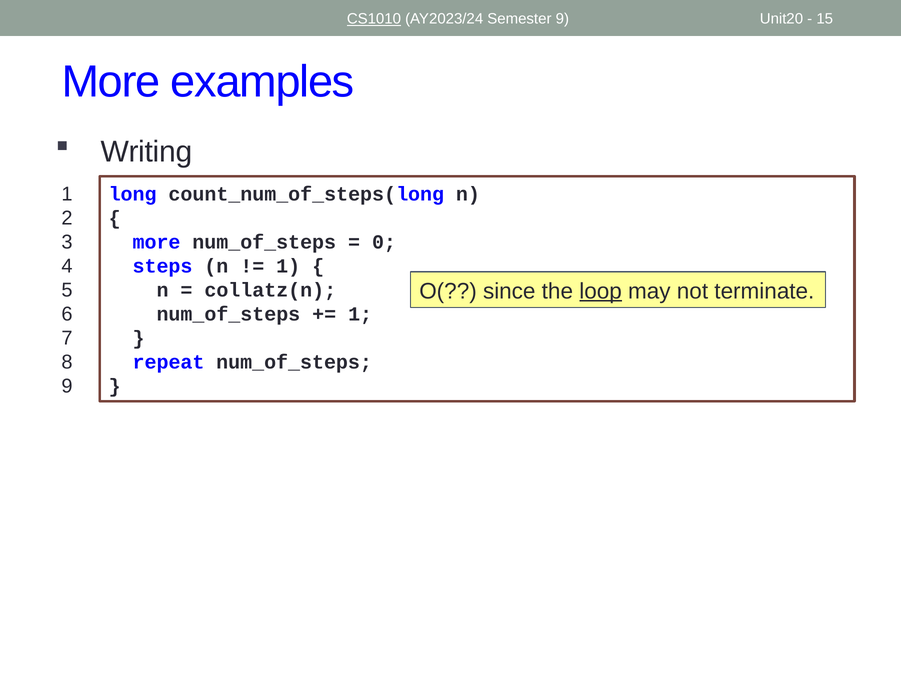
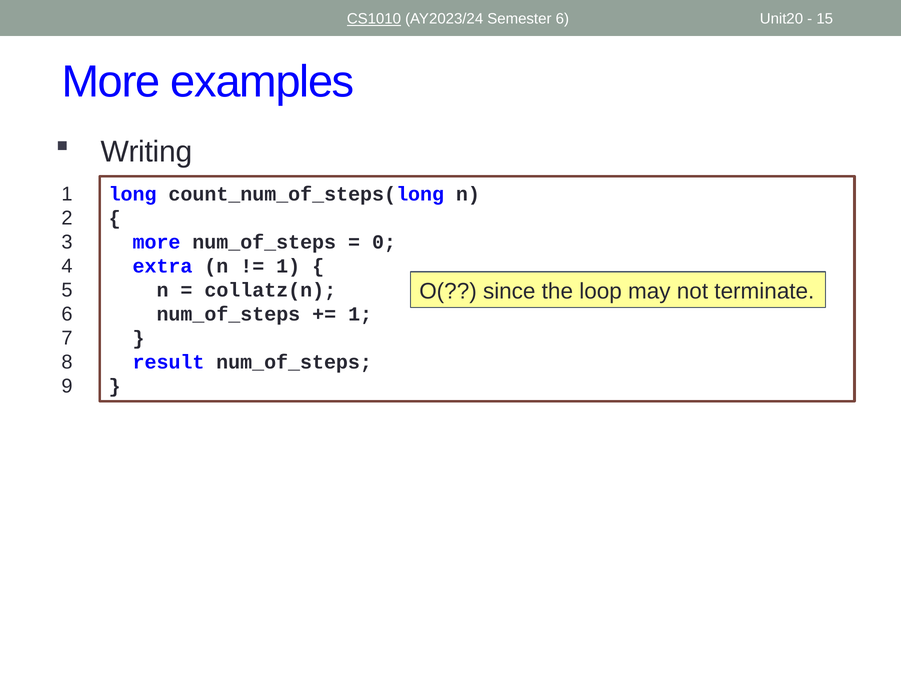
Semester 9: 9 -> 6
steps: steps -> extra
loop underline: present -> none
repeat: repeat -> result
